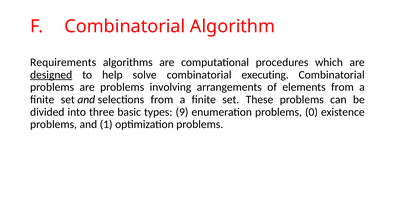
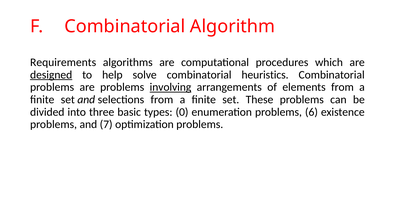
executing: executing -> heuristics
involving underline: none -> present
9: 9 -> 0
0: 0 -> 6
1: 1 -> 7
